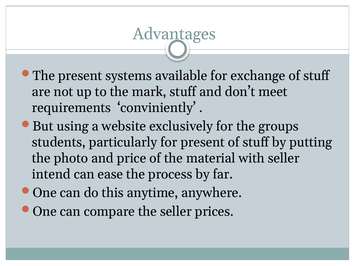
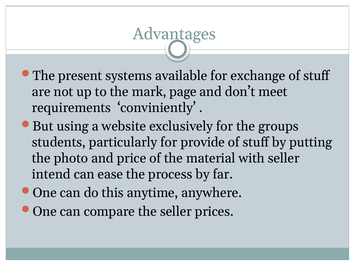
mark stuff: stuff -> page
for present: present -> provide
